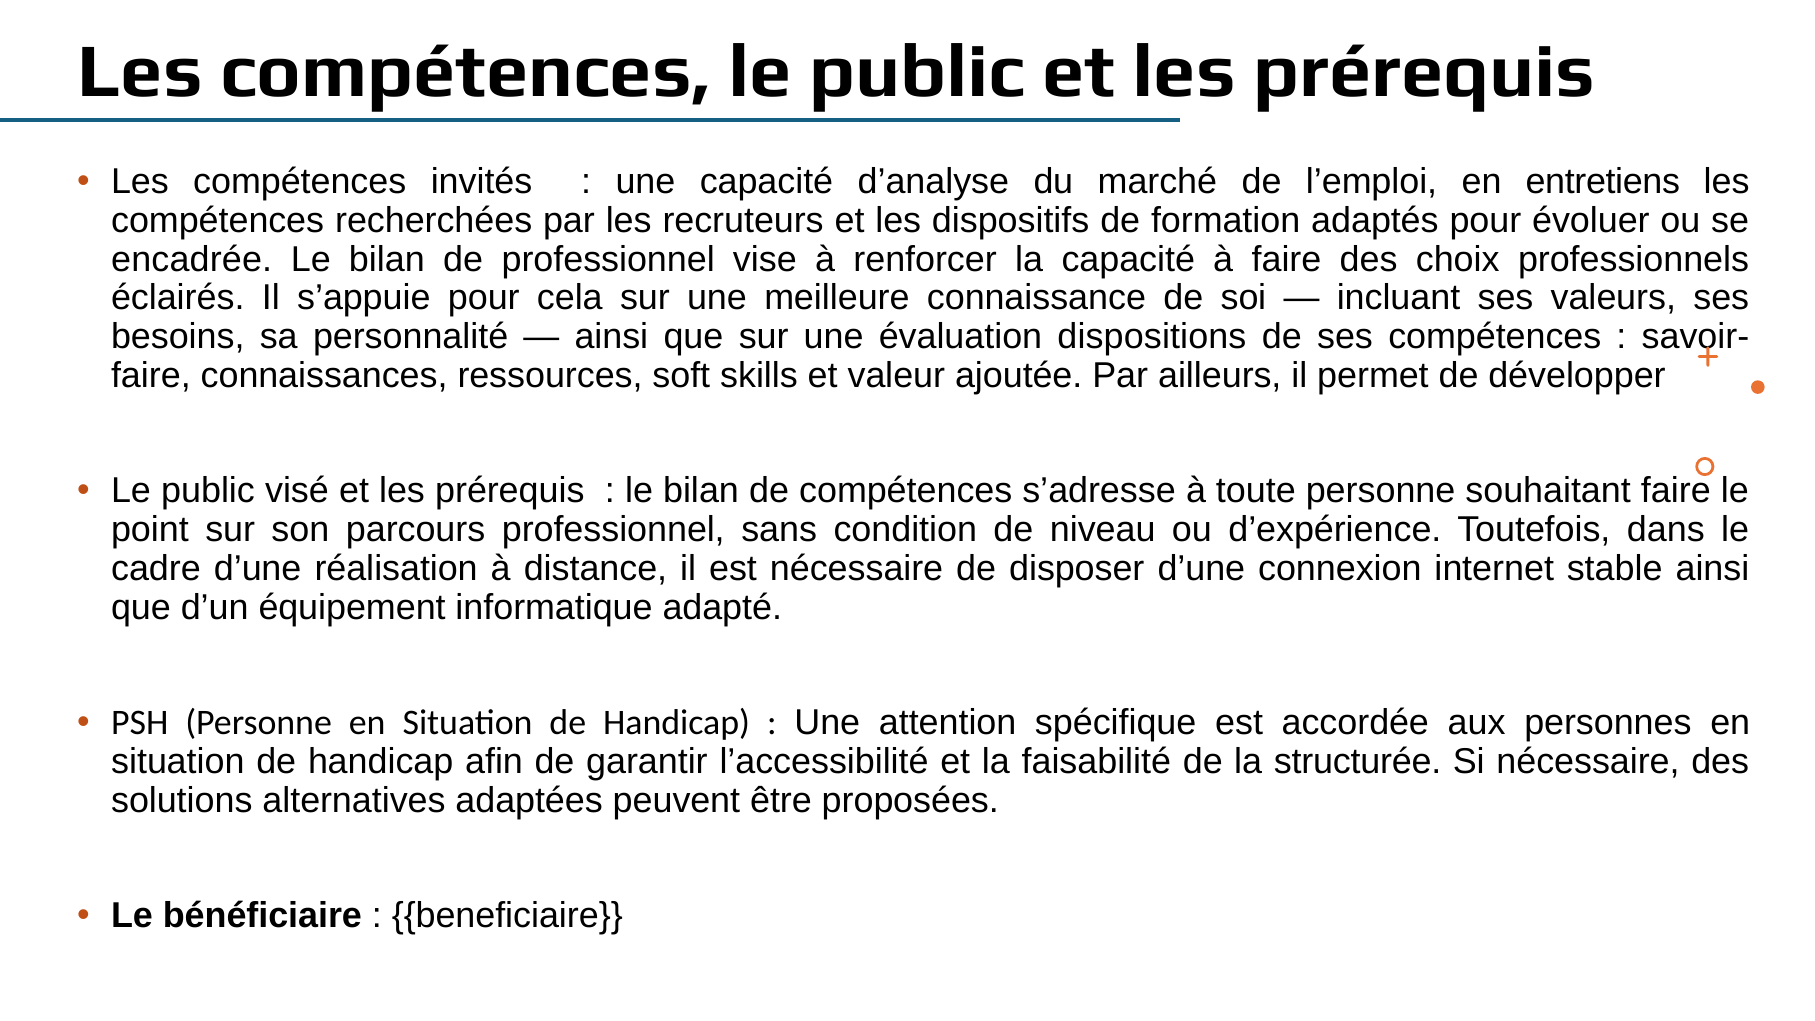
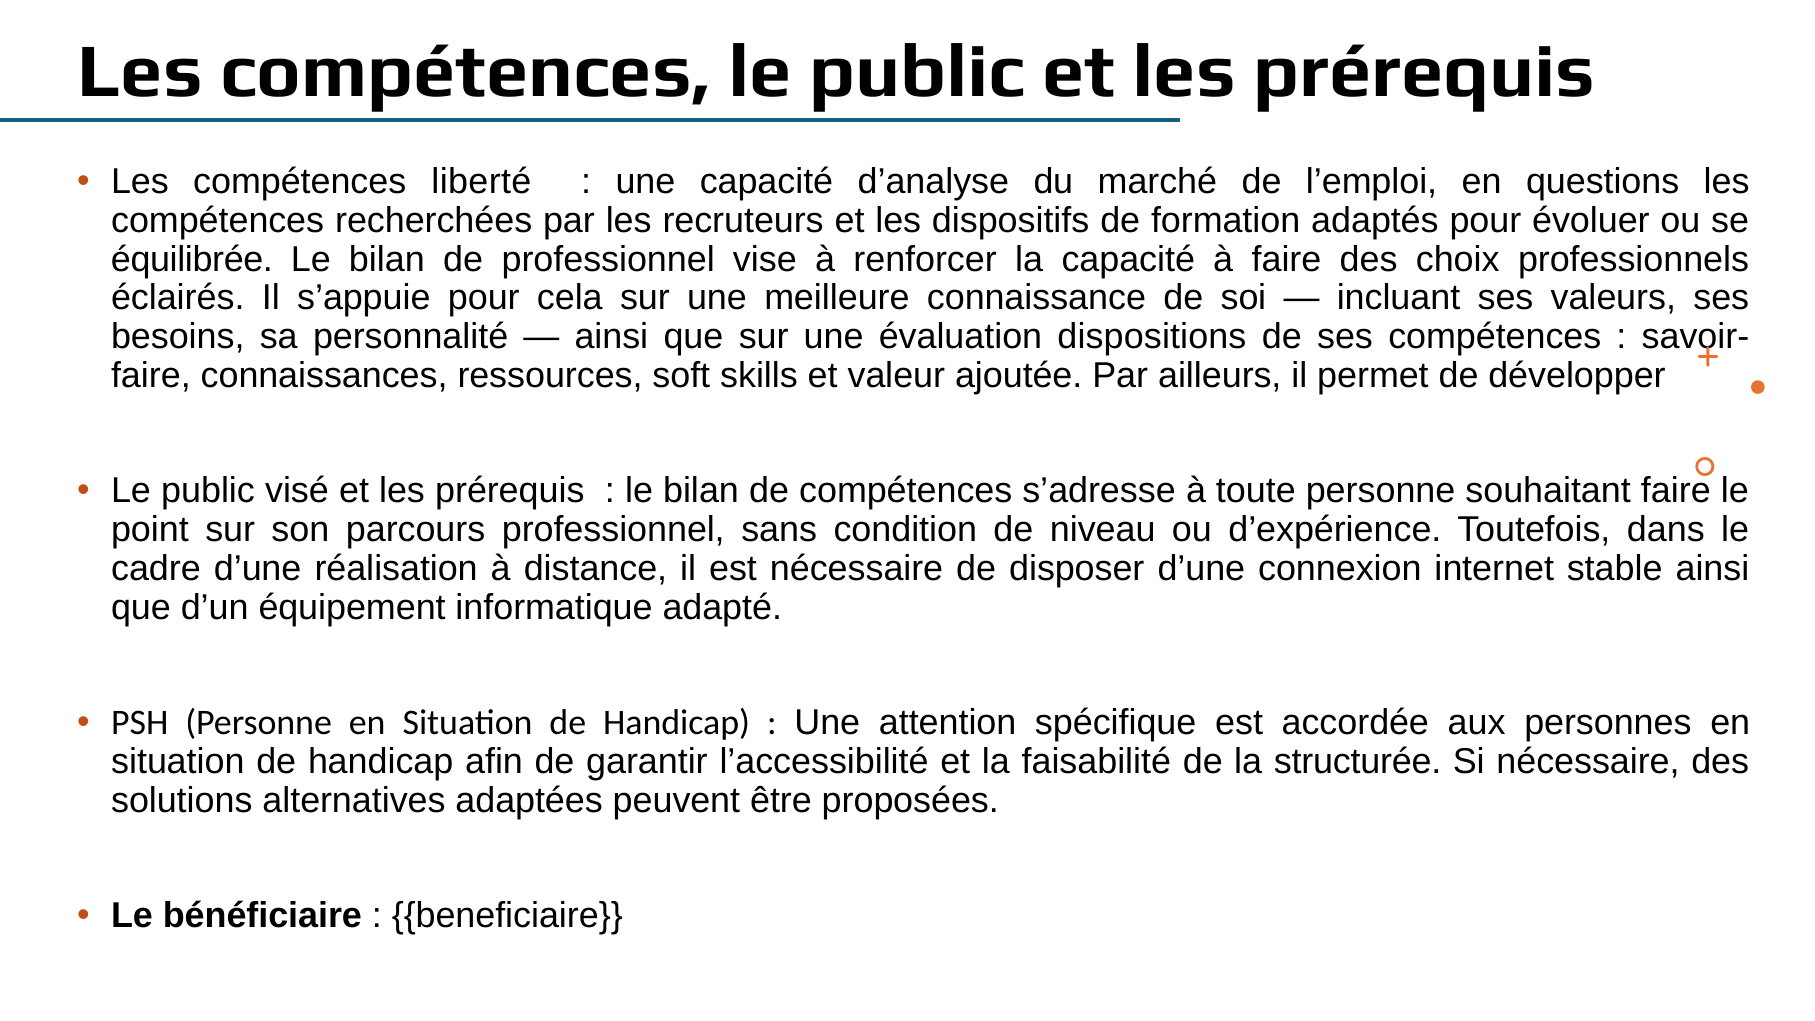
invités: invités -> liberté
entretiens: entretiens -> questions
encadrée: encadrée -> équilibrée
